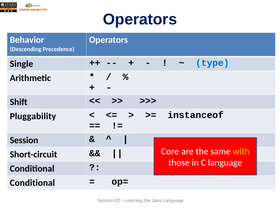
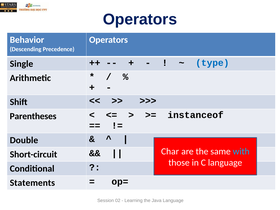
Pluggability: Pluggability -> Parentheses
Session at (24, 140): Session -> Double
Core: Core -> Char
with colour: yellow -> light blue
Conditional at (32, 183): Conditional -> Statements
